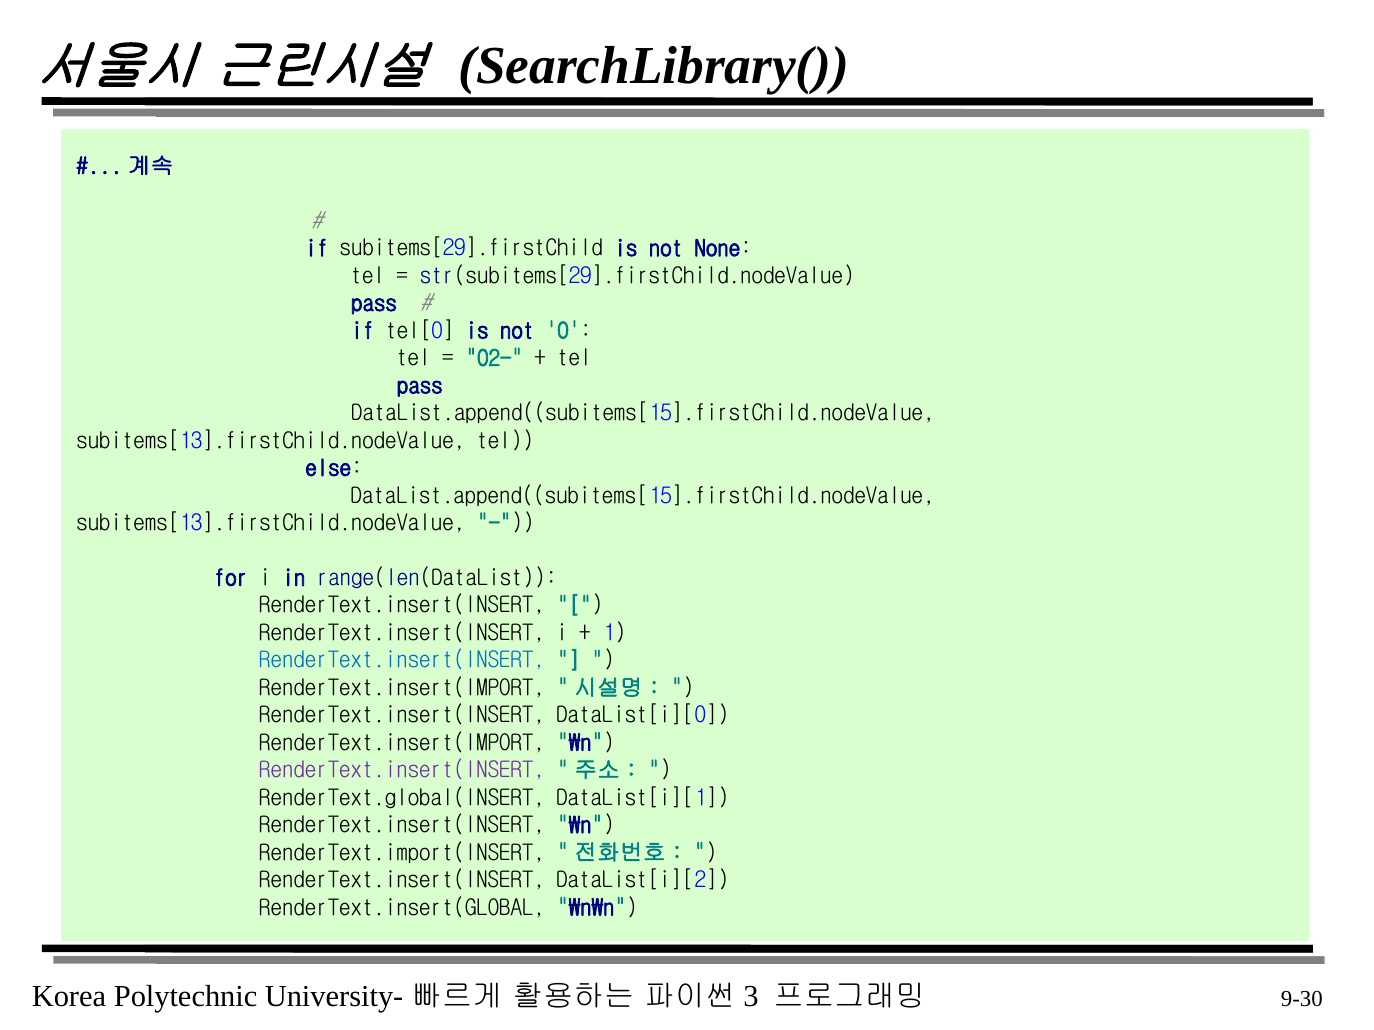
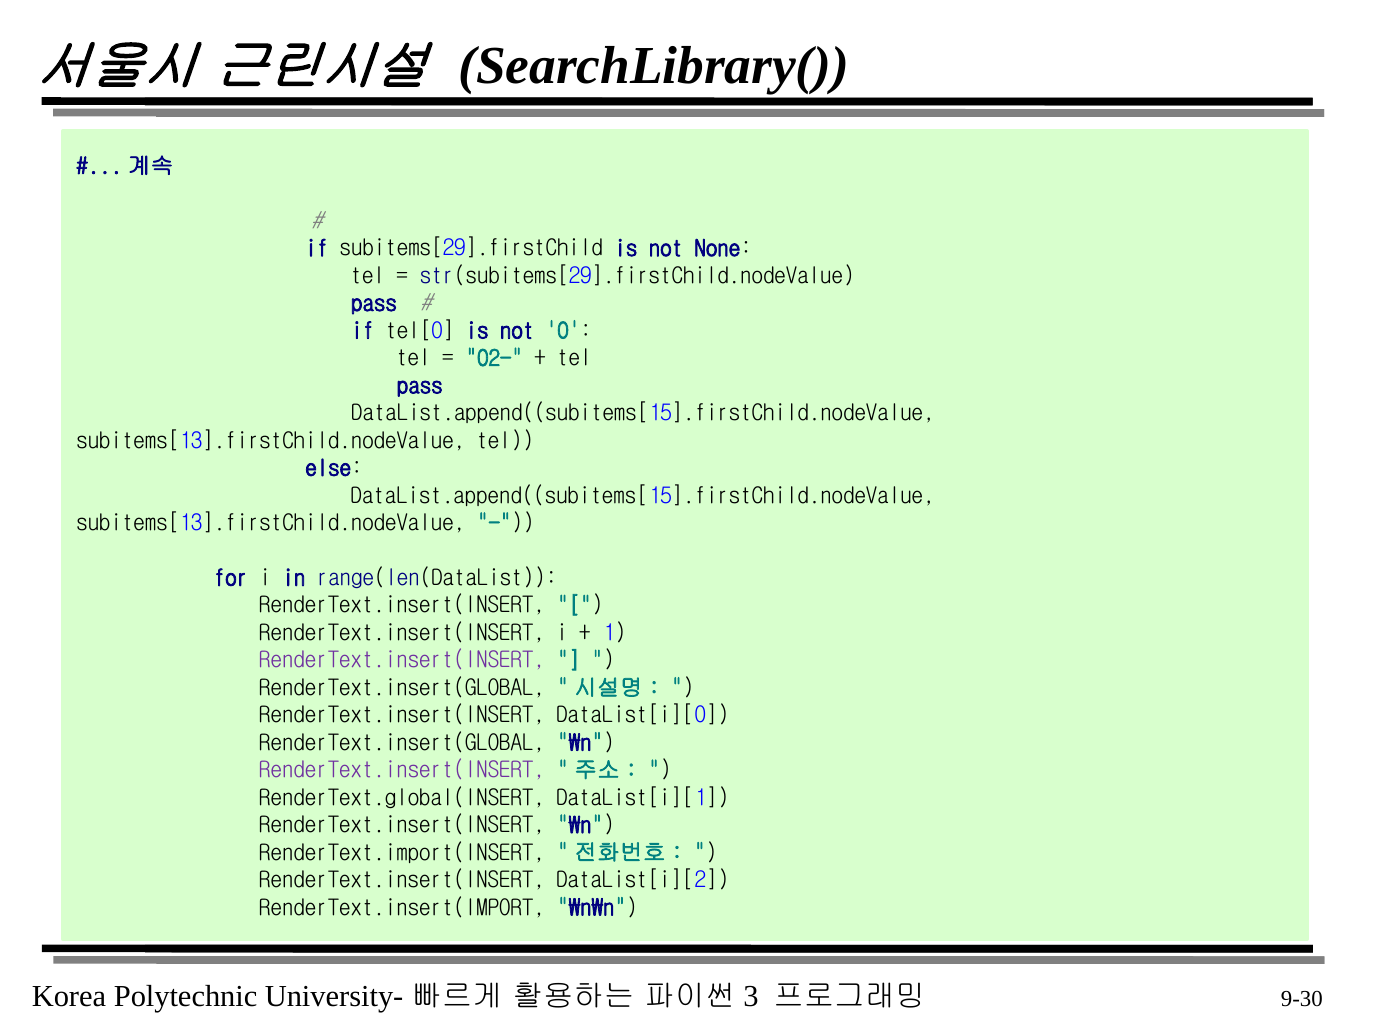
RenderText.insert(INSERT at (402, 661) colour: blue -> purple
RenderText.insert(IMPORT at (402, 688): RenderText.insert(IMPORT -> RenderText.insert(GLOBAL
RenderText.insert(IMPORT at (402, 743): RenderText.insert(IMPORT -> RenderText.insert(GLOBAL
RenderText.insert(GLOBAL: RenderText.insert(GLOBAL -> RenderText.insert(IMPORT
